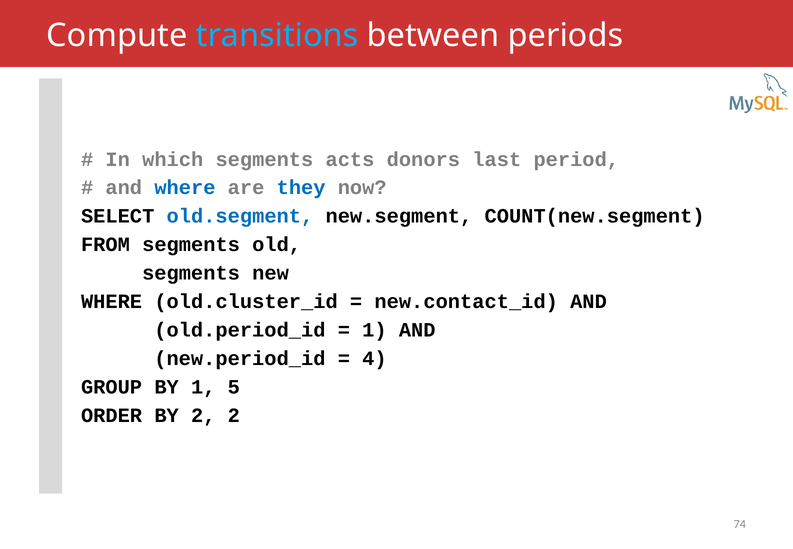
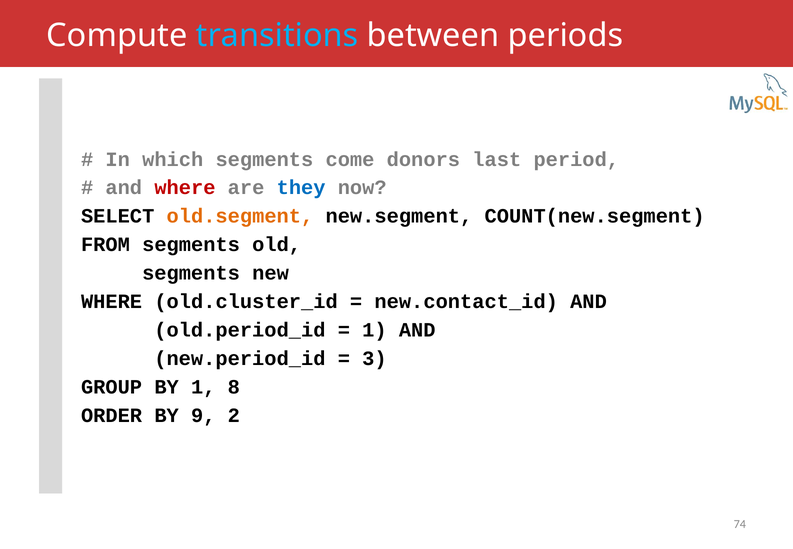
acts: acts -> come
where at (185, 188) colour: blue -> red
old.segment colour: blue -> orange
4: 4 -> 3
5: 5 -> 8
BY 2: 2 -> 9
